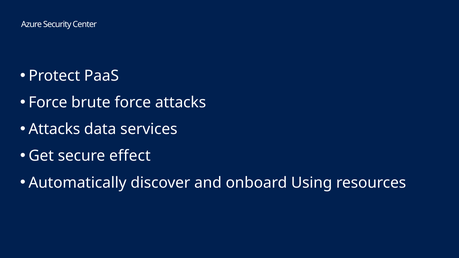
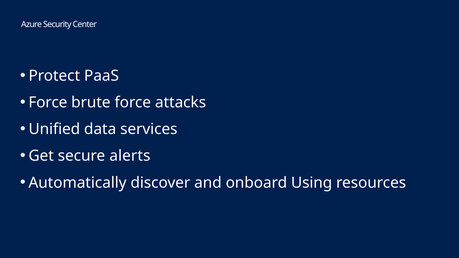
Attacks at (54, 129): Attacks -> Unified
effect: effect -> alerts
